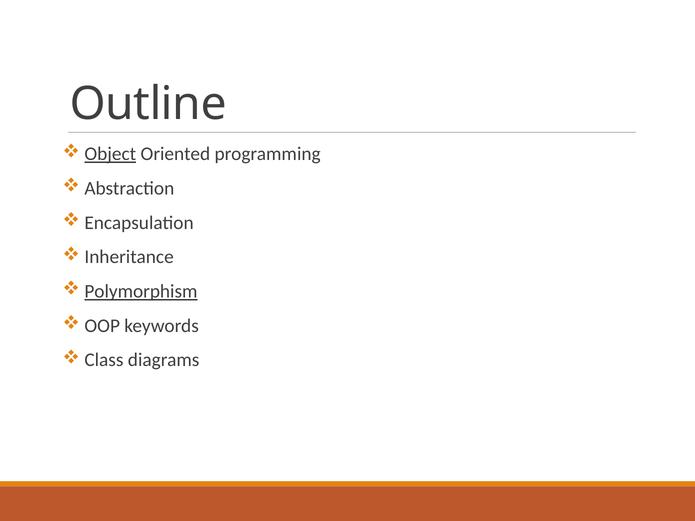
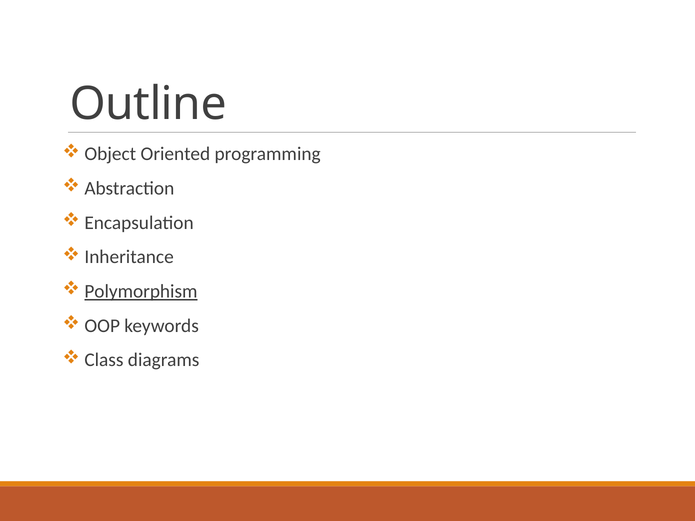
Object underline: present -> none
